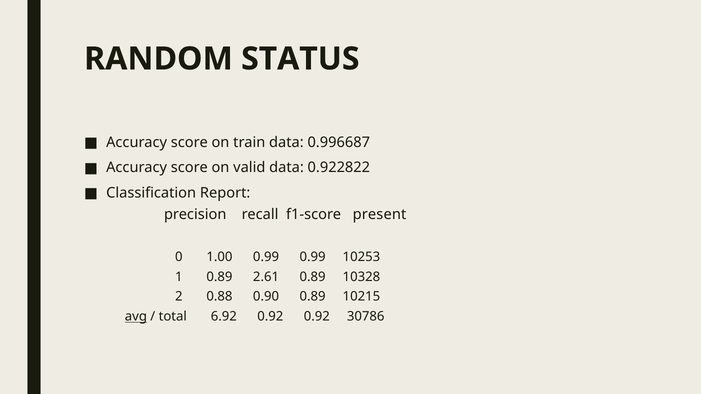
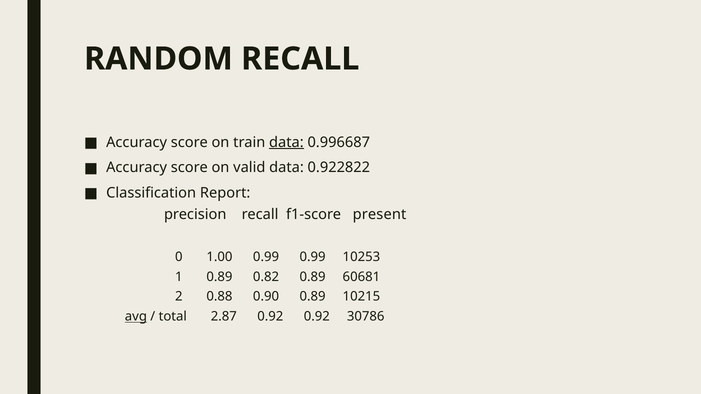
RANDOM STATUS: STATUS -> RECALL
data at (286, 142) underline: none -> present
2.61: 2.61 -> 0.82
10328: 10328 -> 60681
6.92: 6.92 -> 2.87
